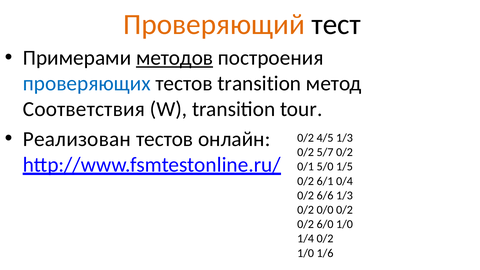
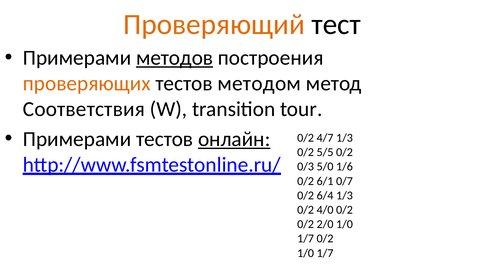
проверяющих colour: blue -> orange
тестов transition: transition -> методом
Реализован at (77, 139): Реализован -> Примерами
онлайн underline: none -> present
4/5: 4/5 -> 4/7
5/7: 5/7 -> 5/5
0/1: 0/1 -> 0/3
1/5: 1/5 -> 1/6
0/4: 0/4 -> 0/7
6/6: 6/6 -> 6/4
0/0: 0/0 -> 4/0
6/0: 6/0 -> 2/0
1/4 at (306, 239): 1/4 -> 1/7
1/6 at (325, 253): 1/6 -> 1/7
